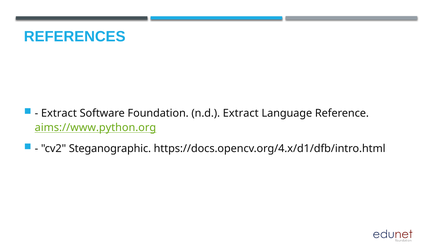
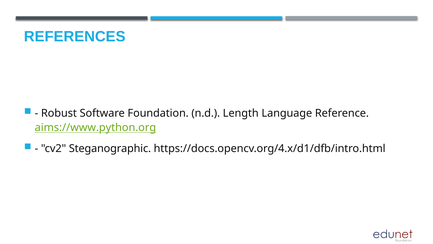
Extract at (59, 113): Extract -> Robust
n.d Extract: Extract -> Length
